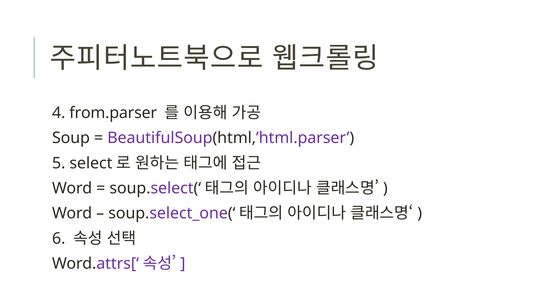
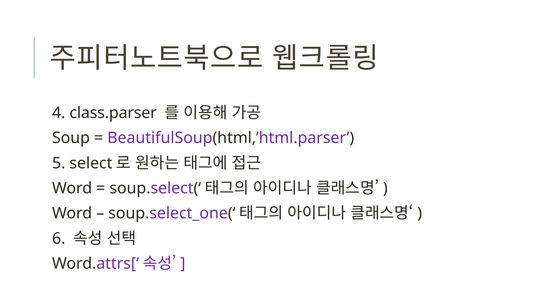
from.parser: from.parser -> class.parser
